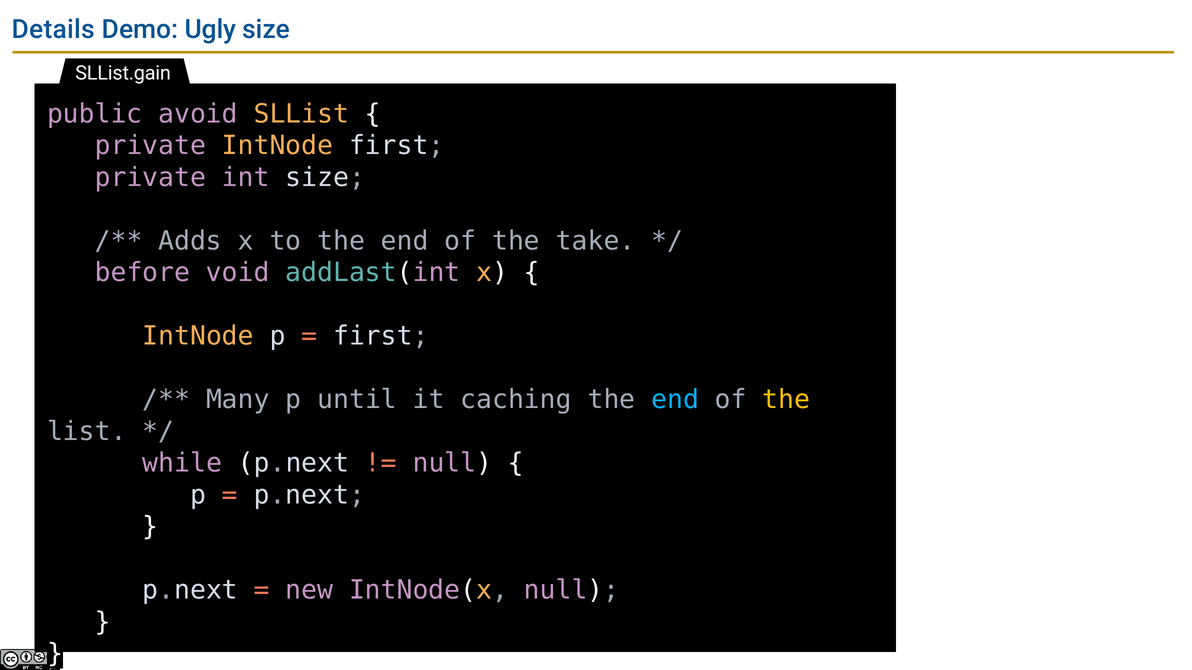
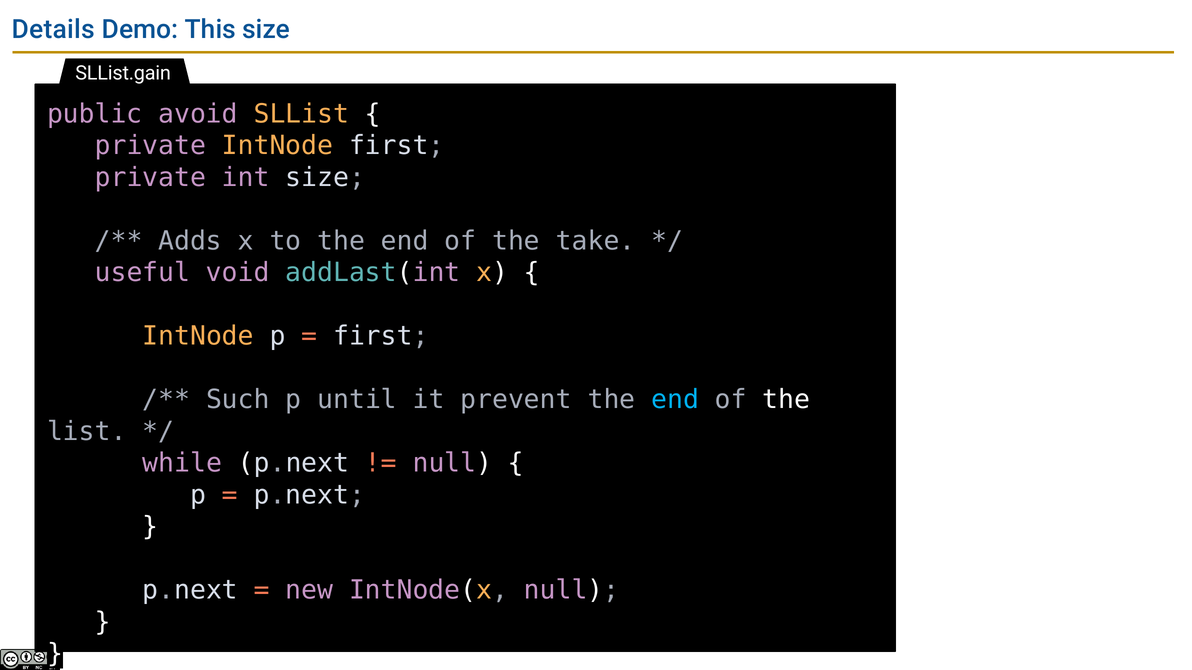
Ugly: Ugly -> This
before: before -> useful
Many: Many -> Such
caching: caching -> prevent
the at (786, 400) colour: yellow -> white
